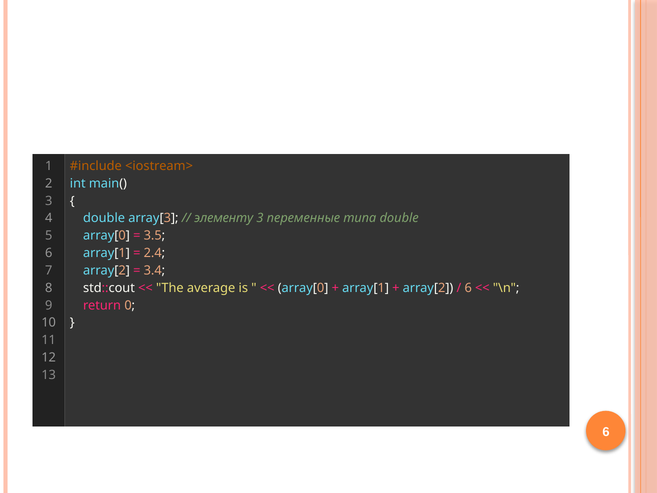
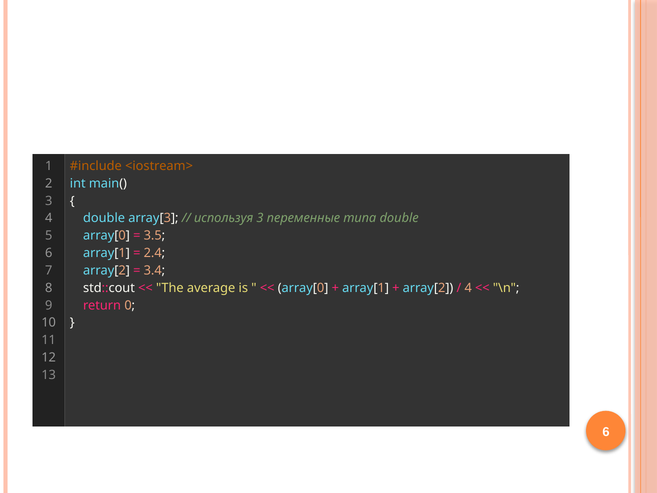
элементу: элементу -> используя
6 at (468, 288): 6 -> 4
